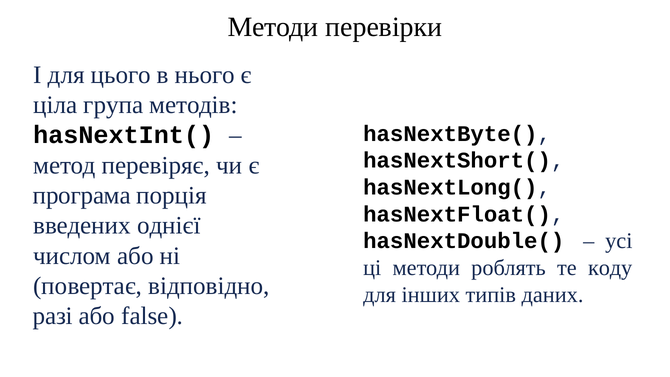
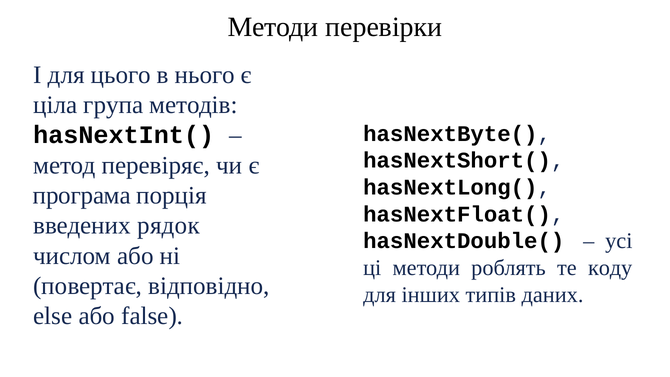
однієї: однієї -> рядок
разі: разі -> else
